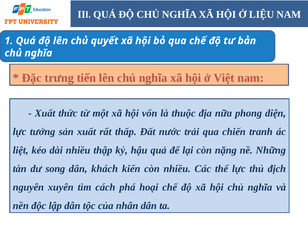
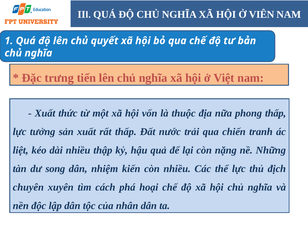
LIỆU: LIỆU -> VIÊN
phong diện: diện -> thấp
khách: khách -> nhiệm
nguyên: nguyên -> chuyên
